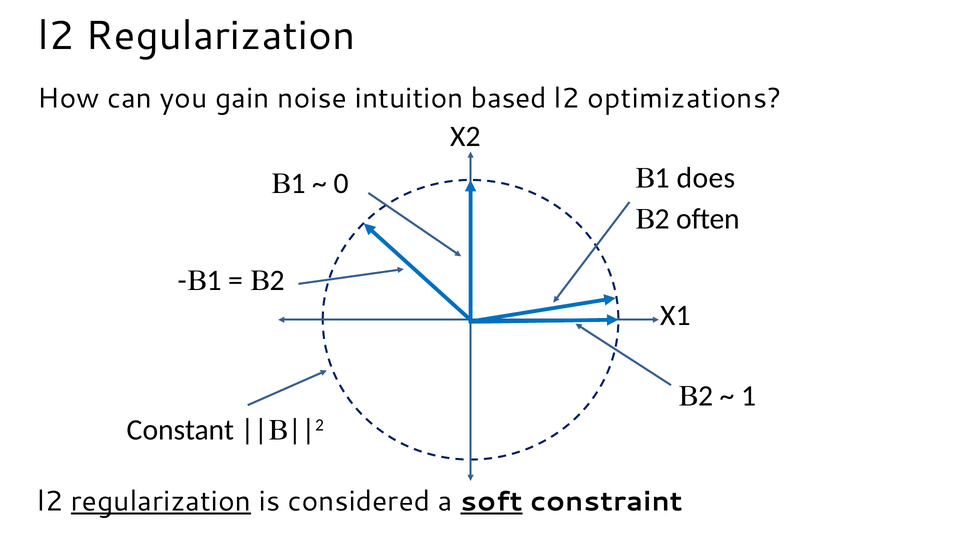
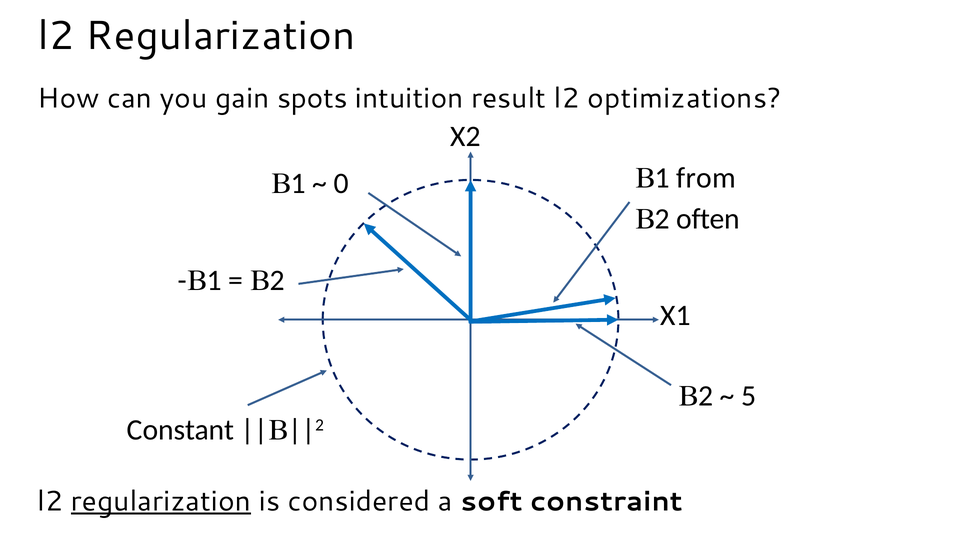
noise: noise -> spots
based: based -> result
does: does -> from
1: 1 -> 5
soft underline: present -> none
